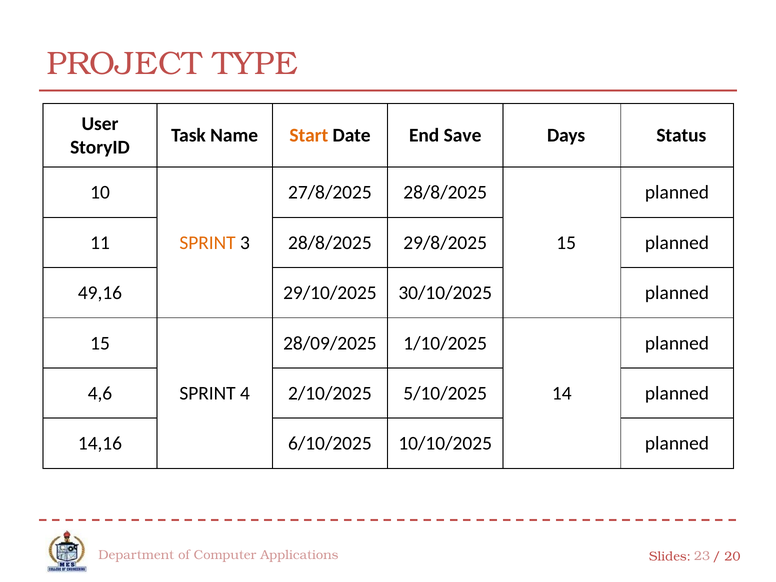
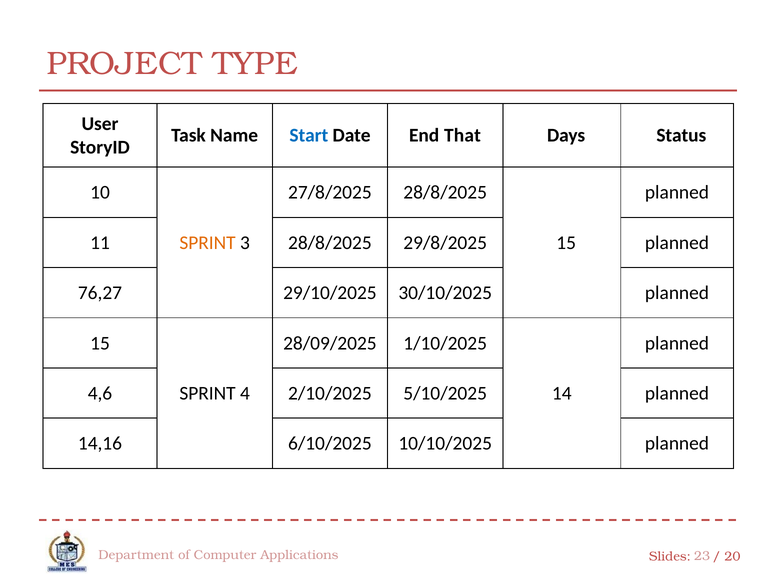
Start colour: orange -> blue
Save: Save -> That
49,16: 49,16 -> 76,27
